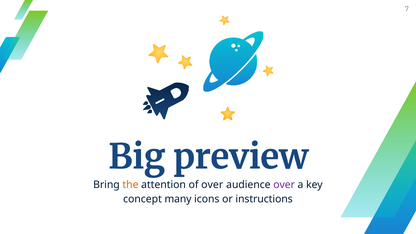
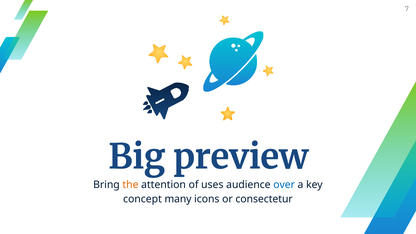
of over: over -> uses
over at (284, 185) colour: purple -> blue
instructions: instructions -> consectetur
